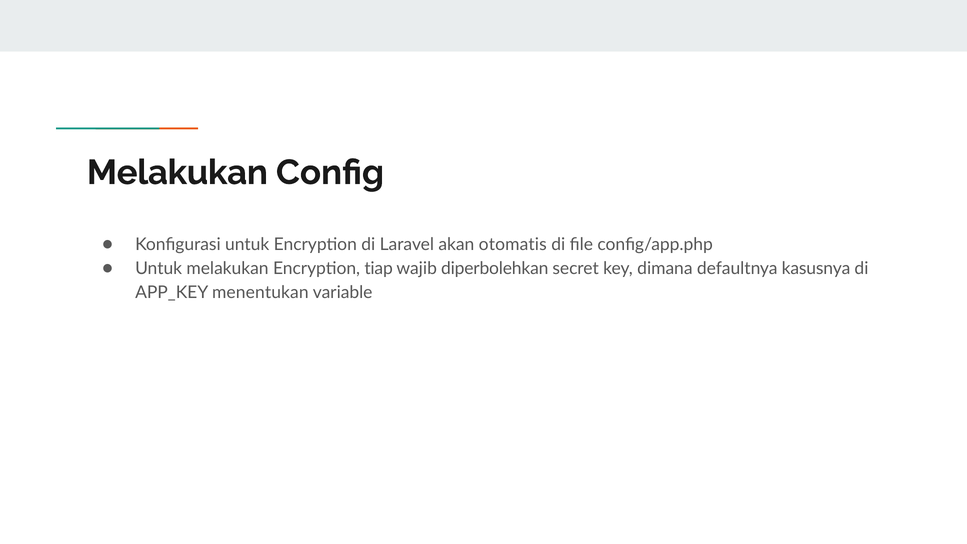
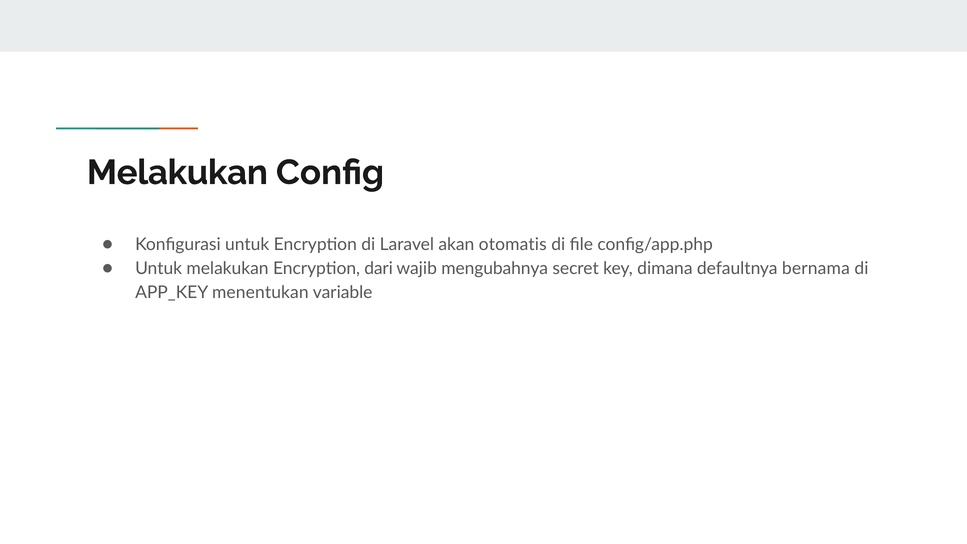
tiap: tiap -> dari
diperbolehkan: diperbolehkan -> mengubahnya
kasusnya: kasusnya -> bernama
